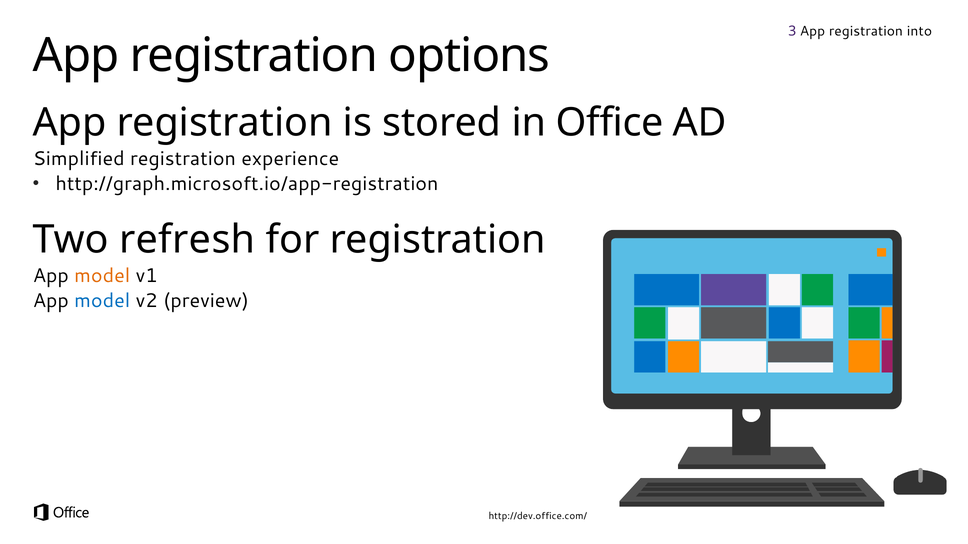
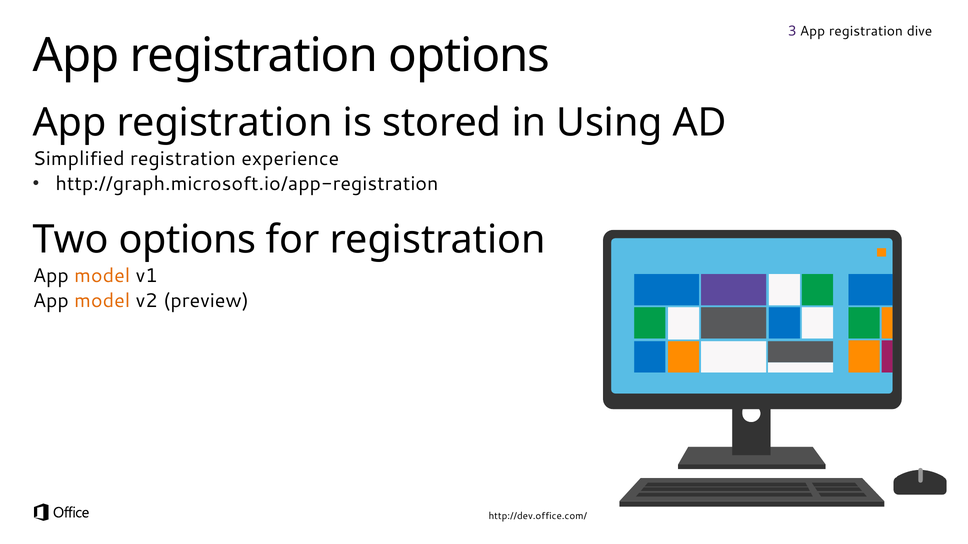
into: into -> dive
Office: Office -> Using
Two refresh: refresh -> options
model at (102, 301) colour: blue -> orange
